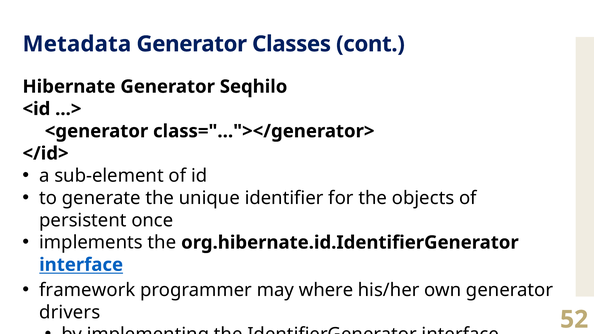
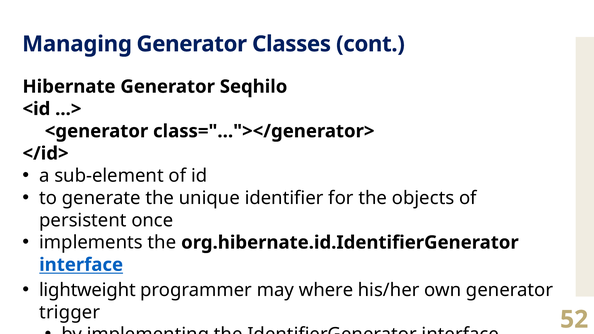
Metadata: Metadata -> Managing
framework: framework -> lightweight
drivers: drivers -> trigger
